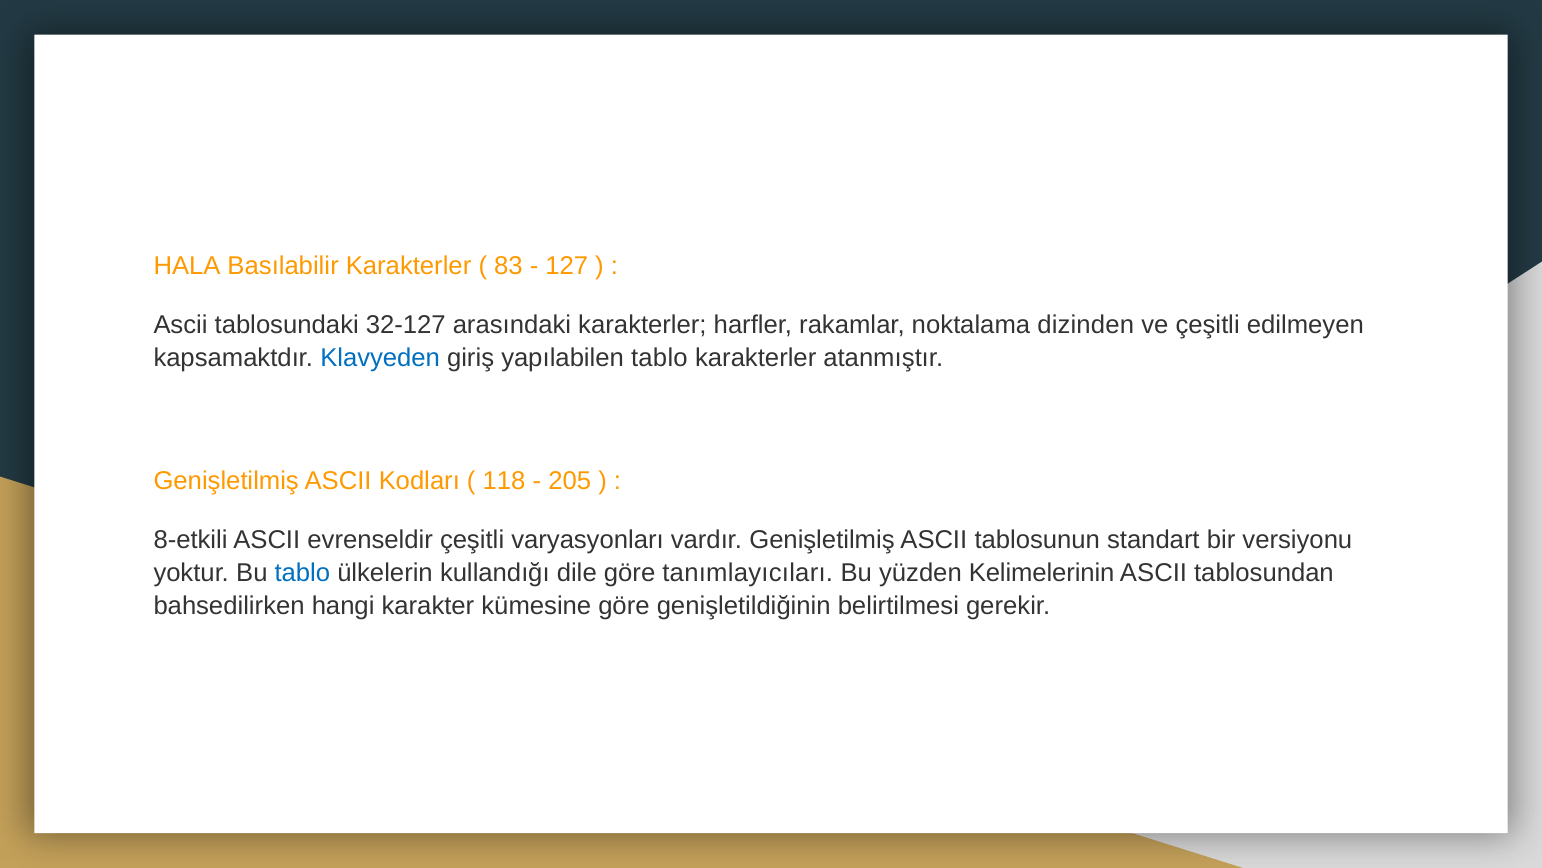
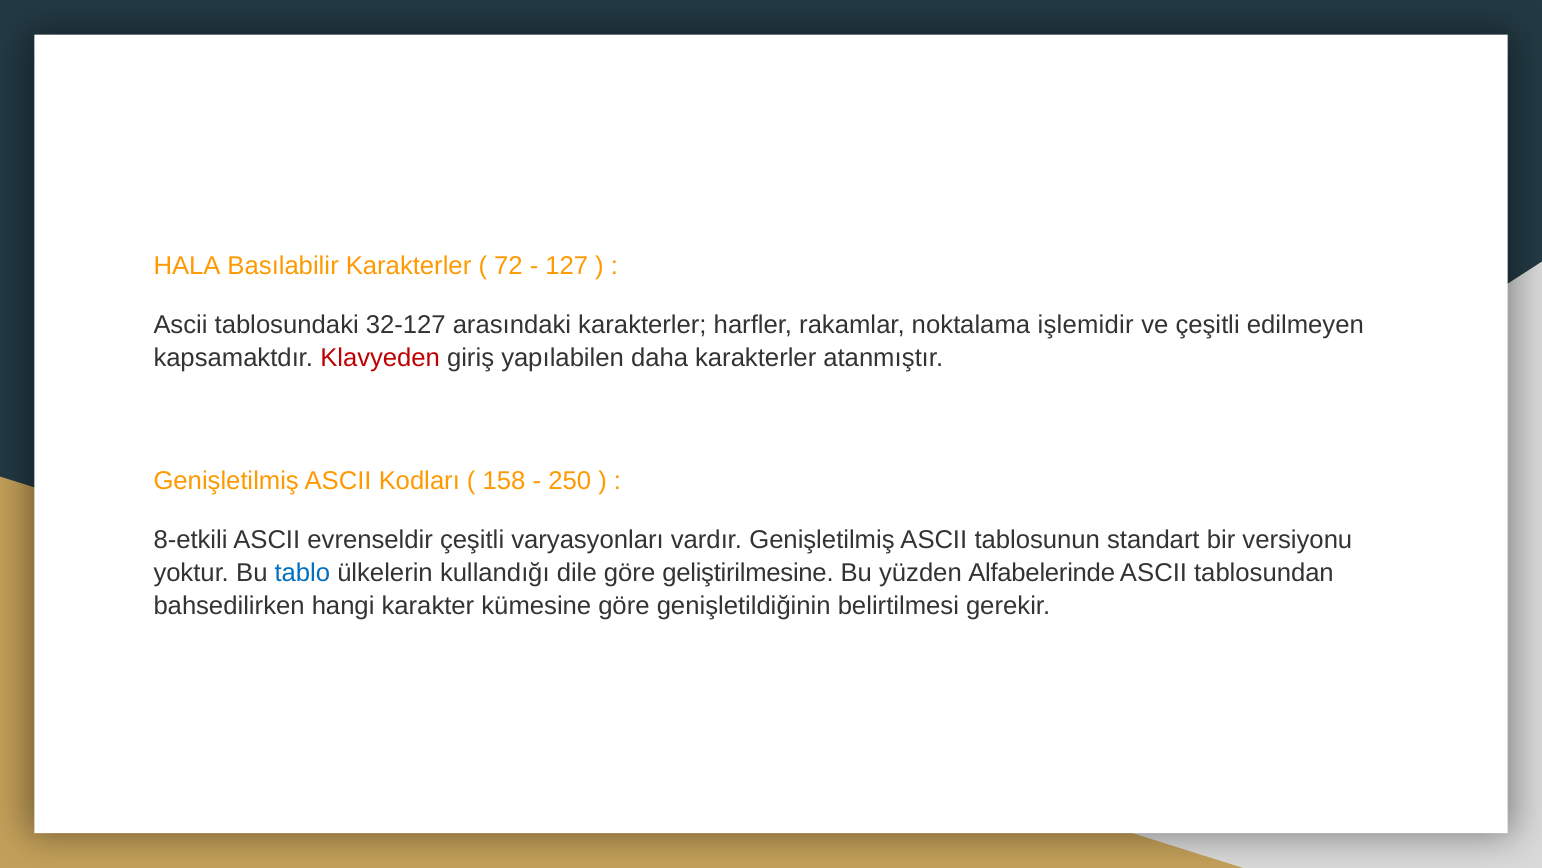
83: 83 -> 72
dizinden: dizinden -> işlemidir
Klavyeden colour: blue -> red
yapılabilen tablo: tablo -> daha
118: 118 -> 158
205: 205 -> 250
tanımlayıcıları: tanımlayıcıları -> geliştirilmesine
Kelimelerinin: Kelimelerinin -> Alfabelerinde
